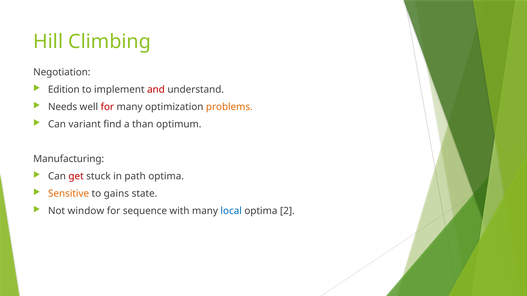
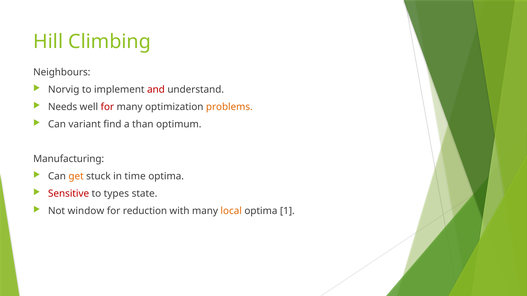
Negotiation: Negotiation -> Neighbours
Edition: Edition -> Norvig
get colour: red -> orange
path: path -> time
Sensitive colour: orange -> red
gains: gains -> types
sequence: sequence -> reduction
local colour: blue -> orange
2: 2 -> 1
